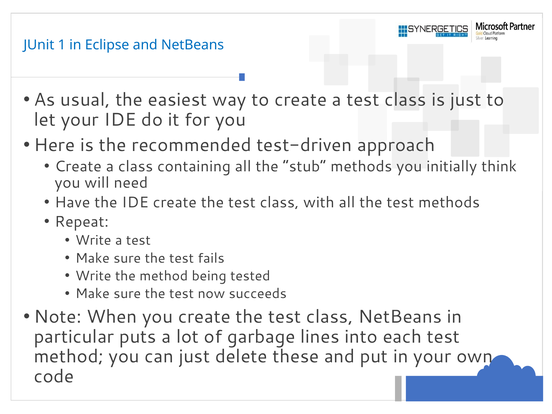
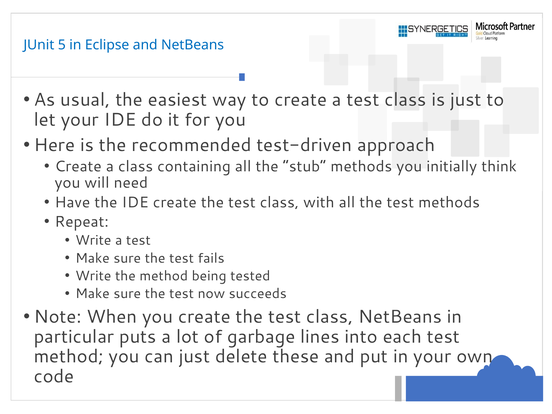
1: 1 -> 5
